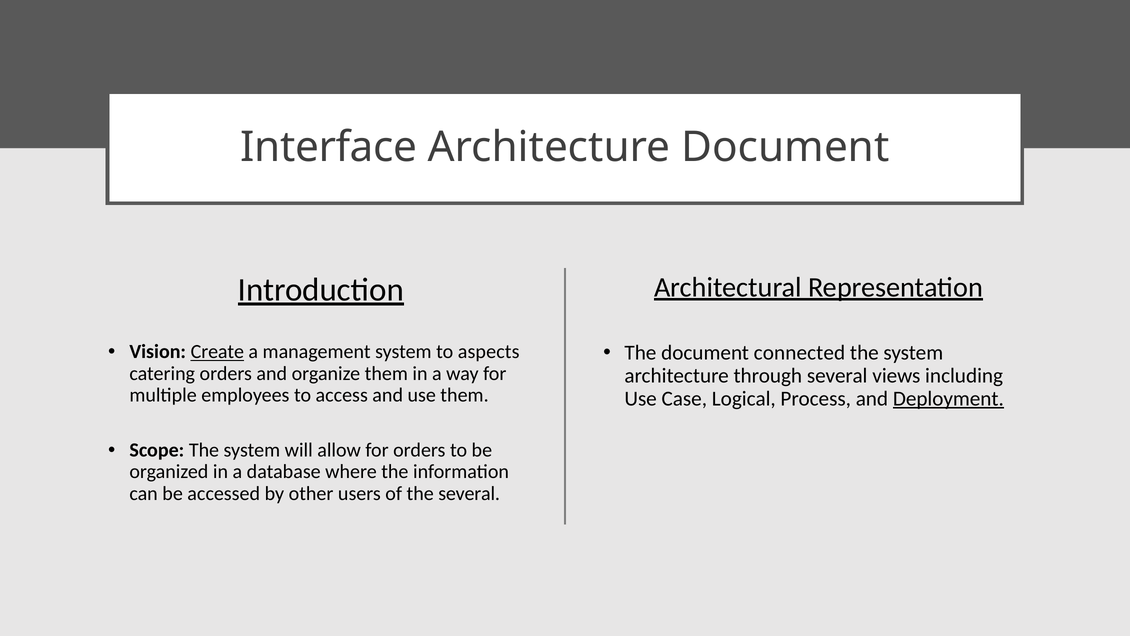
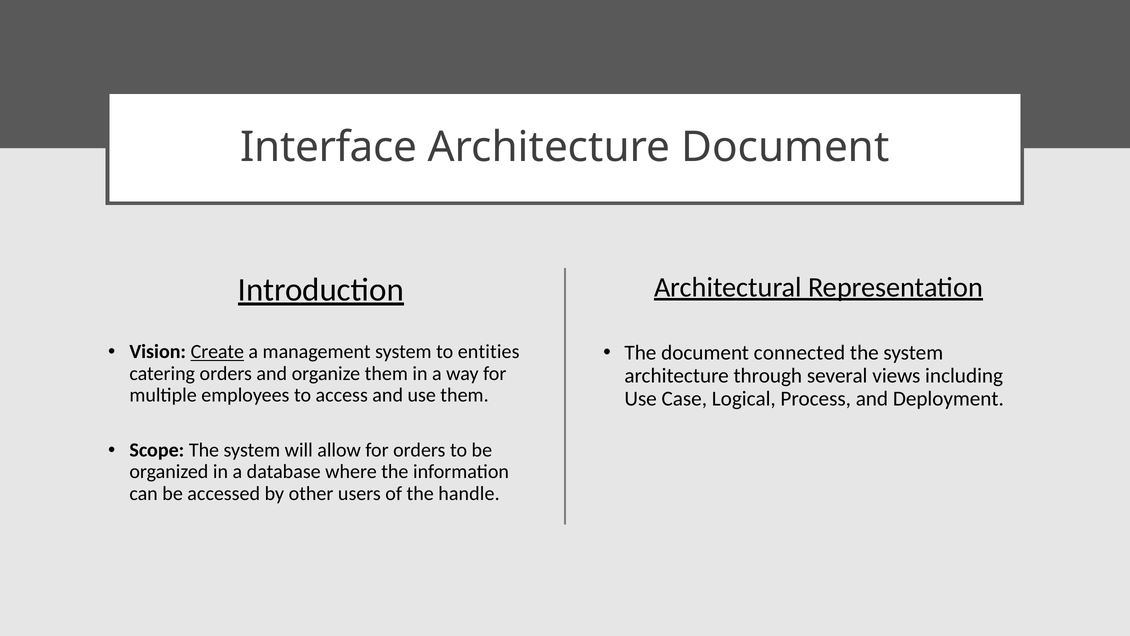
aspects: aspects -> entities
Deployment underline: present -> none
the several: several -> handle
